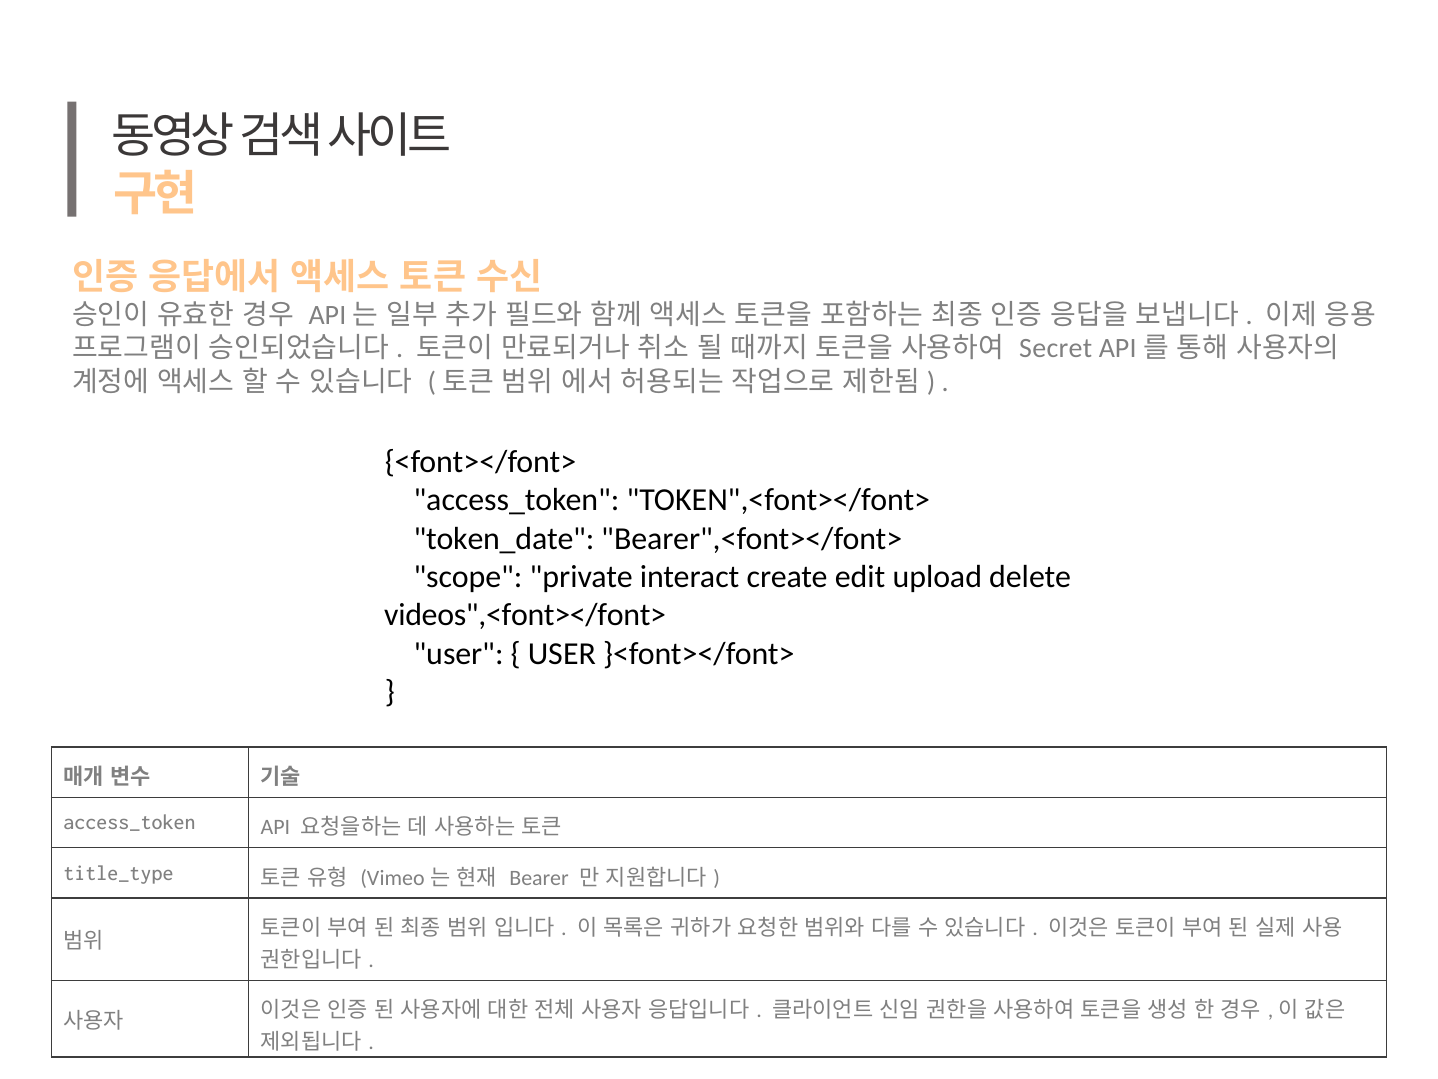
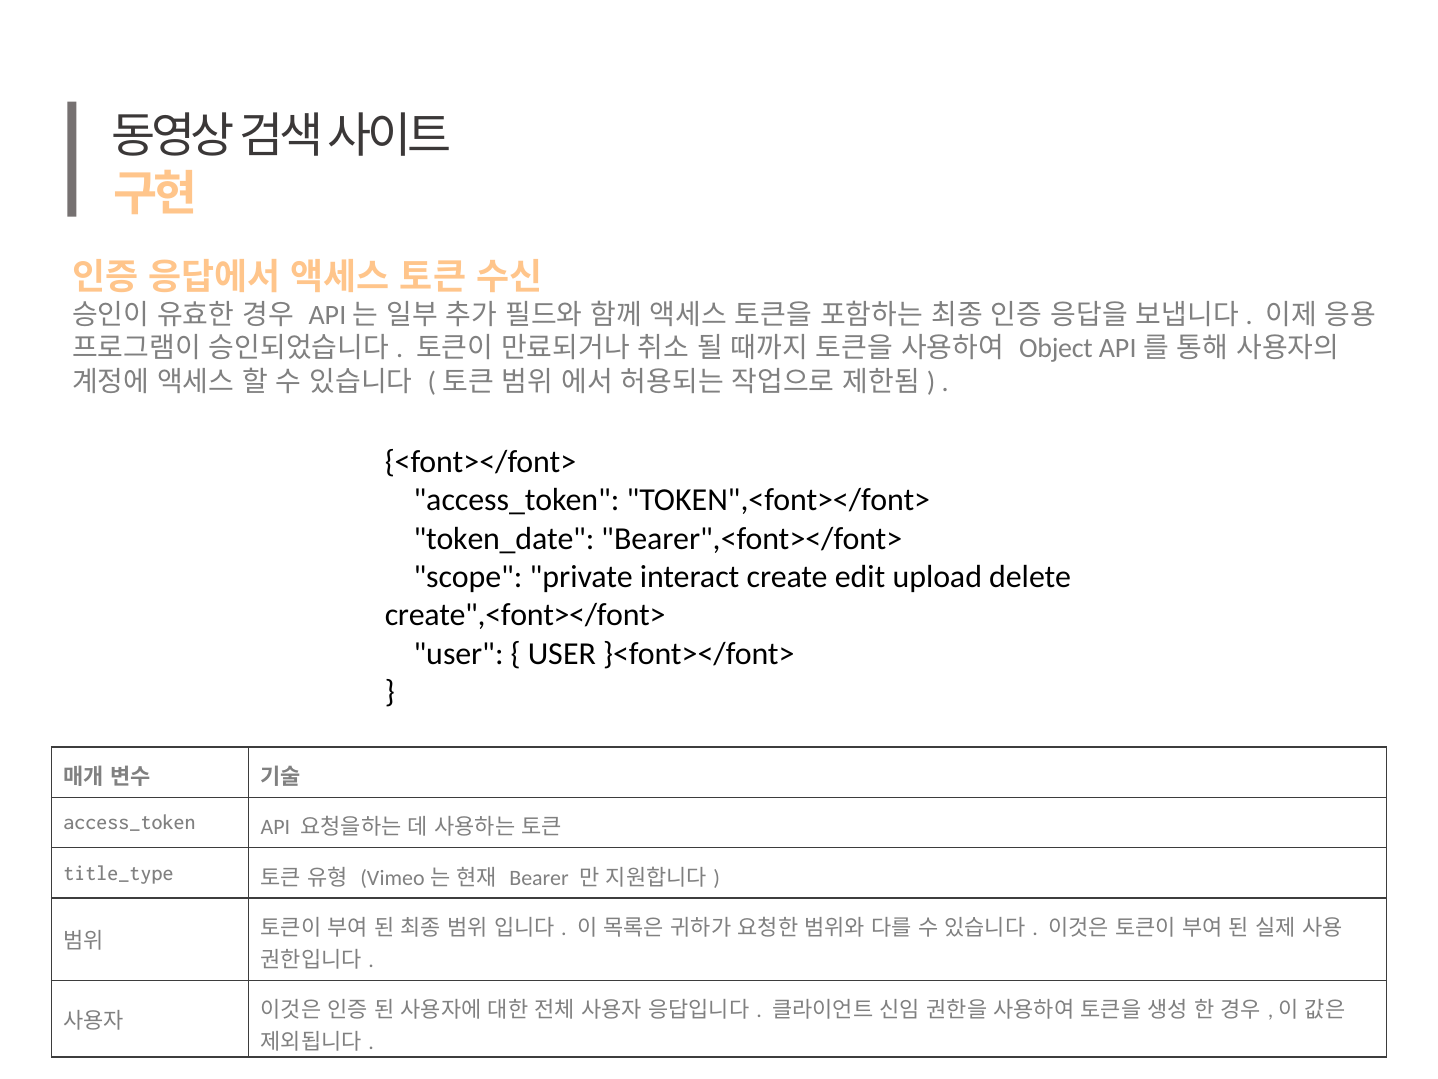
Secret: Secret -> Object
videos",<font></font>: videos",<font></font> -> create",<font></font>
